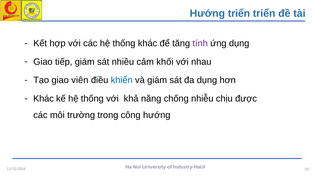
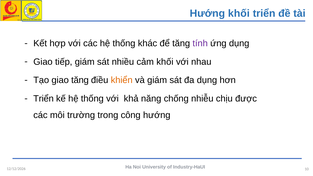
Hướng triển: triển -> khối
giao viên: viên -> tăng
khiển colour: blue -> orange
Khác at (44, 99): Khác -> Triển
